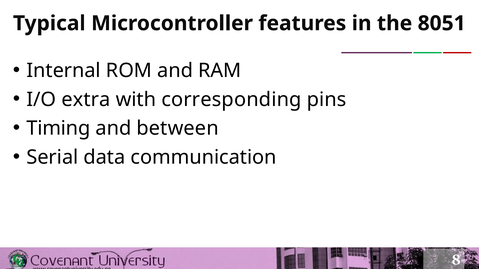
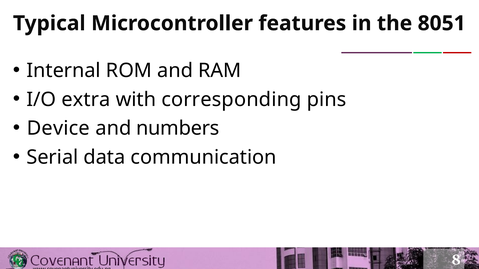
Timing: Timing -> Device
between: between -> numbers
